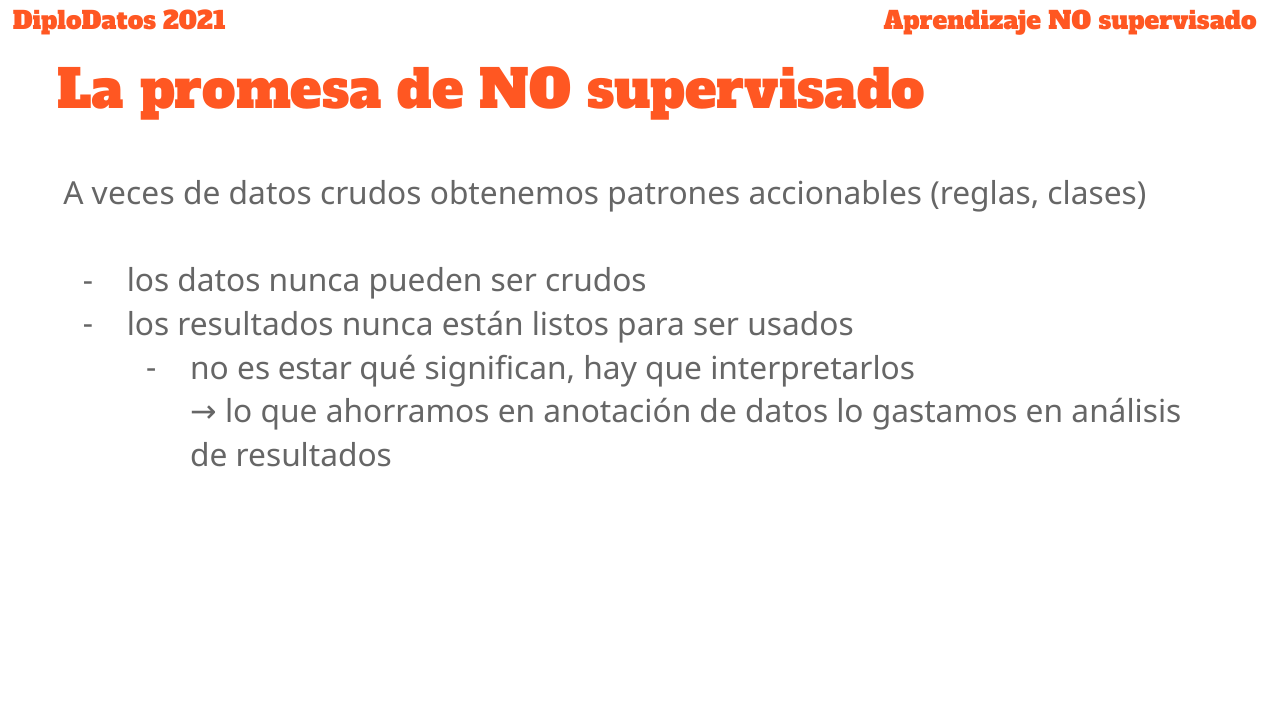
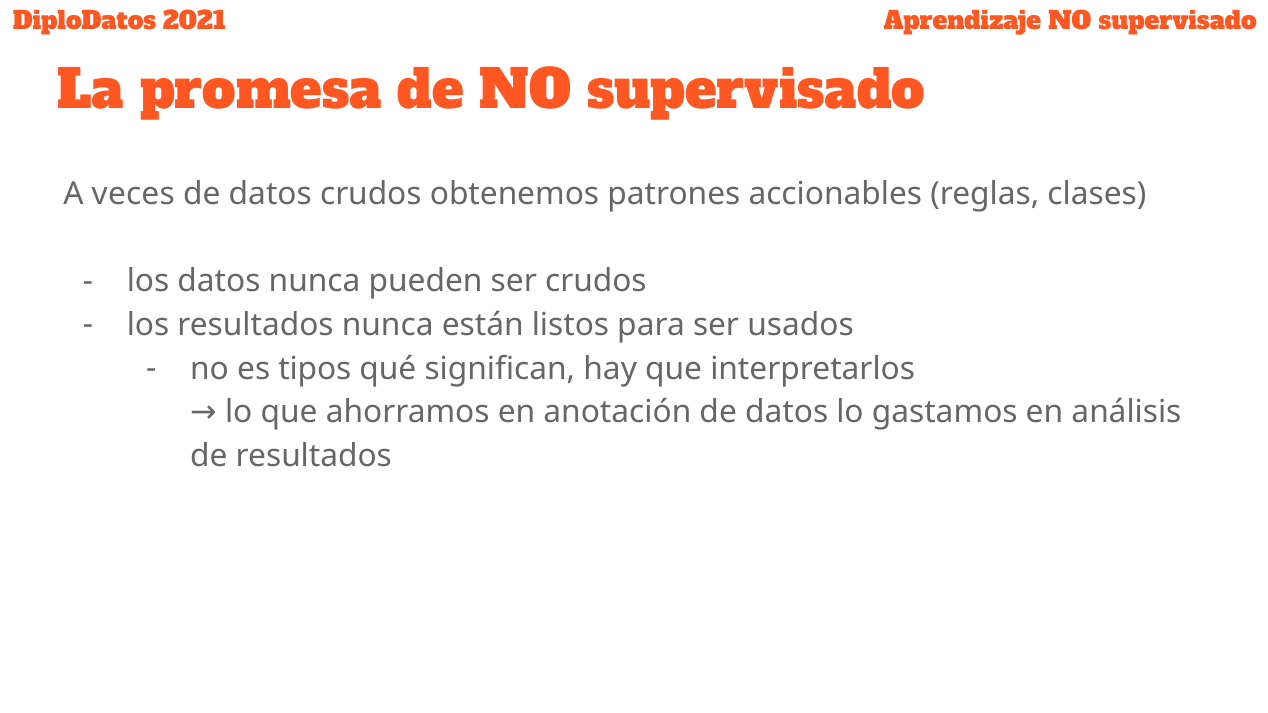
estar: estar -> tipos
